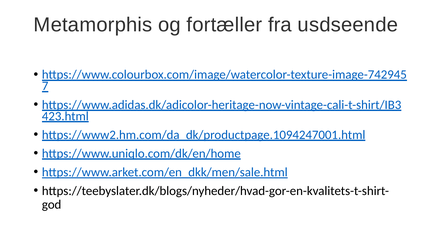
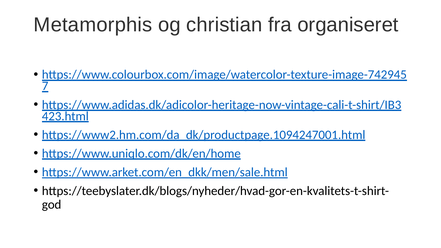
fortæller: fortæller -> christian
usdseende: usdseende -> organiseret
